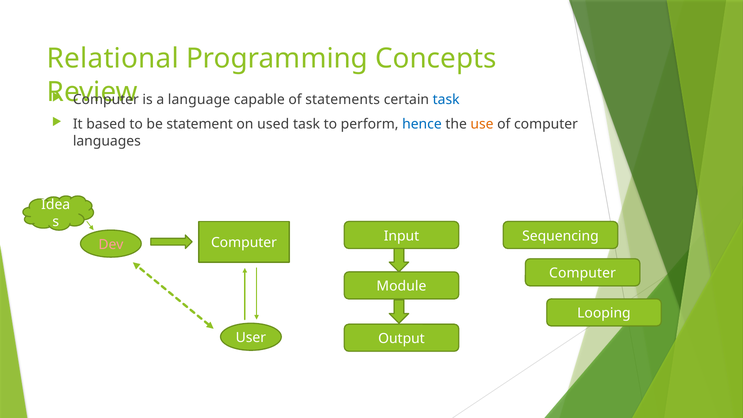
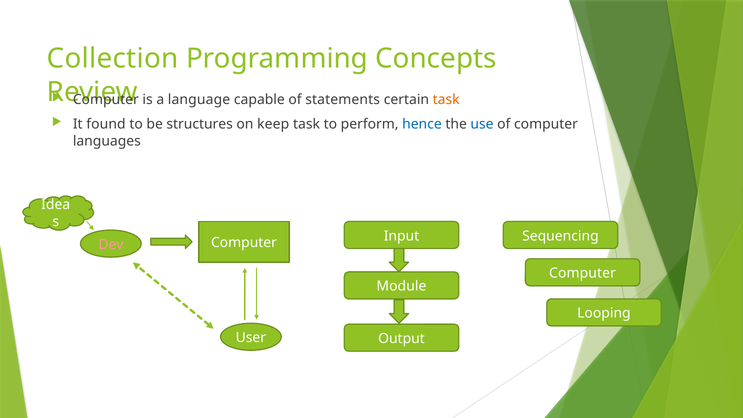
Relational: Relational -> Collection
task at (446, 100) colour: blue -> orange
based: based -> found
statement: statement -> structures
used: used -> keep
use colour: orange -> blue
